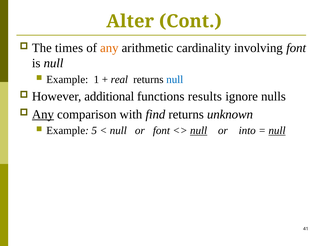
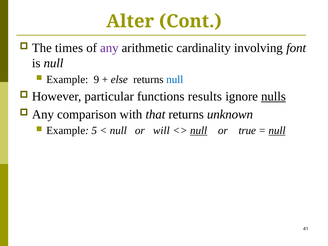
any at (109, 48) colour: orange -> purple
1: 1 -> 9
real: real -> else
additional: additional -> particular
nulls underline: none -> present
Any at (43, 114) underline: present -> none
find: find -> that
or font: font -> will
into: into -> true
